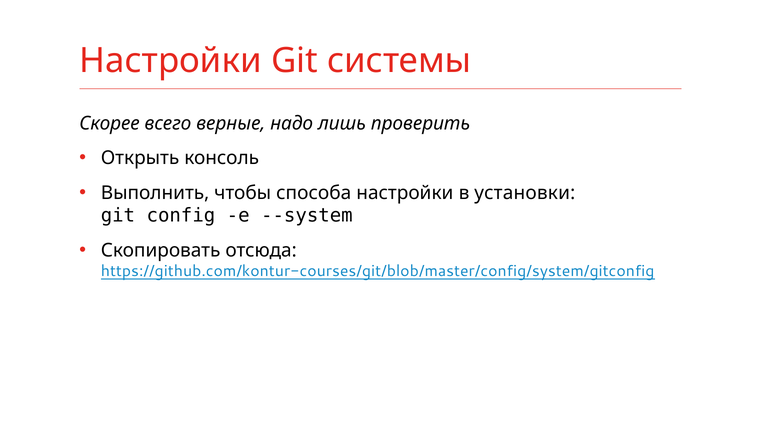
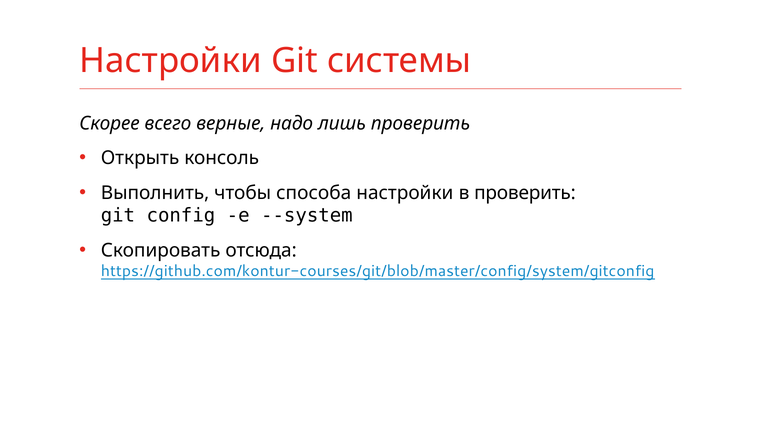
в установки: установки -> проверить
